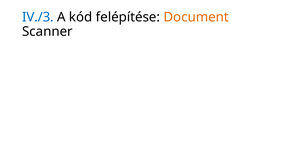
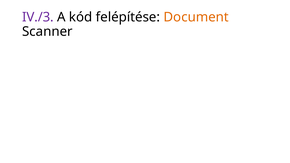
IV./3 colour: blue -> purple
